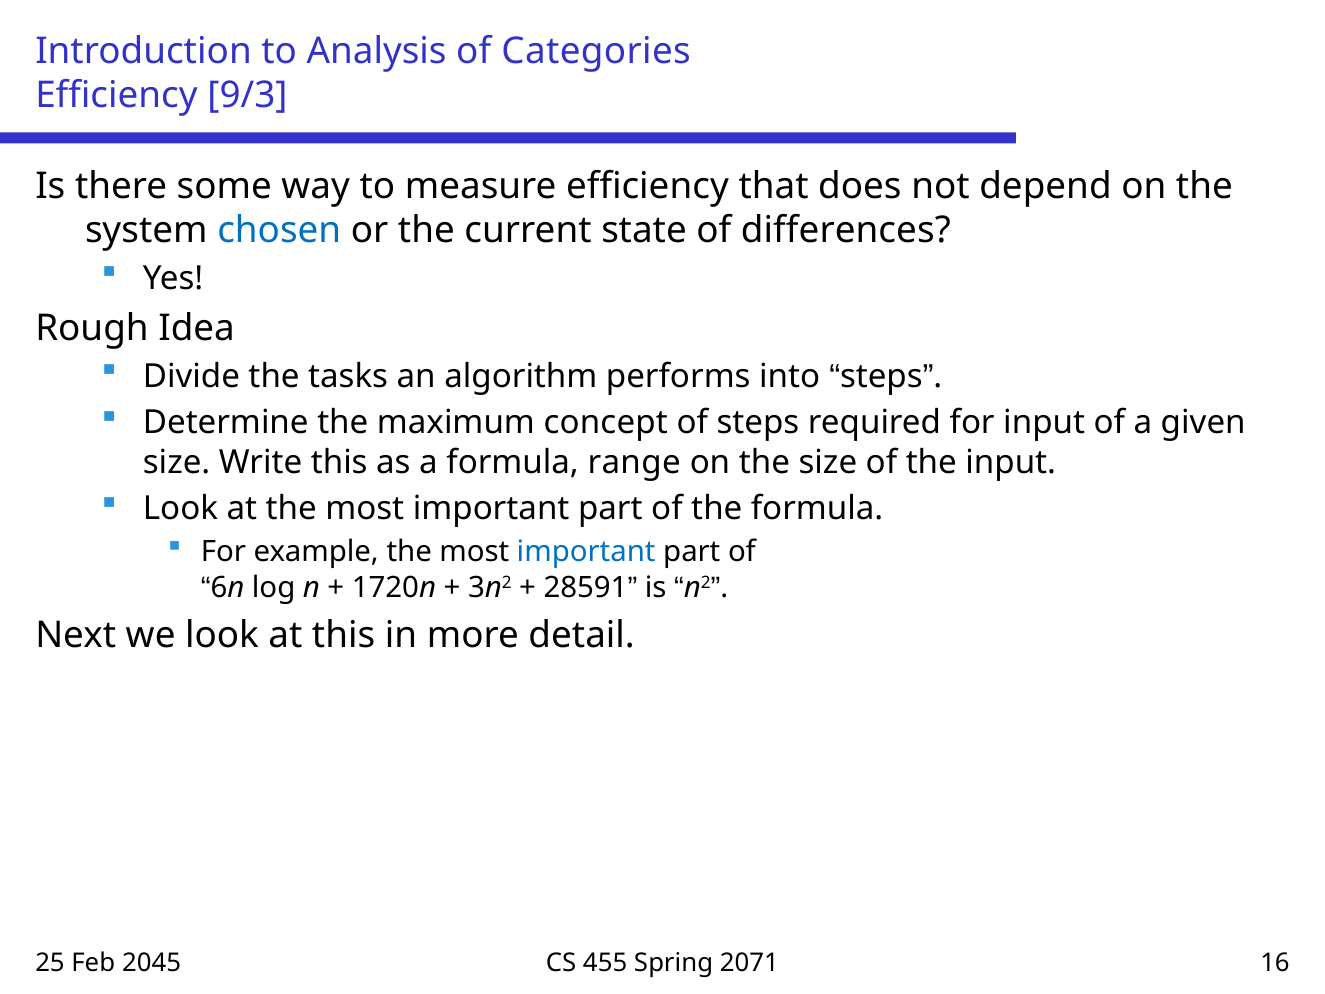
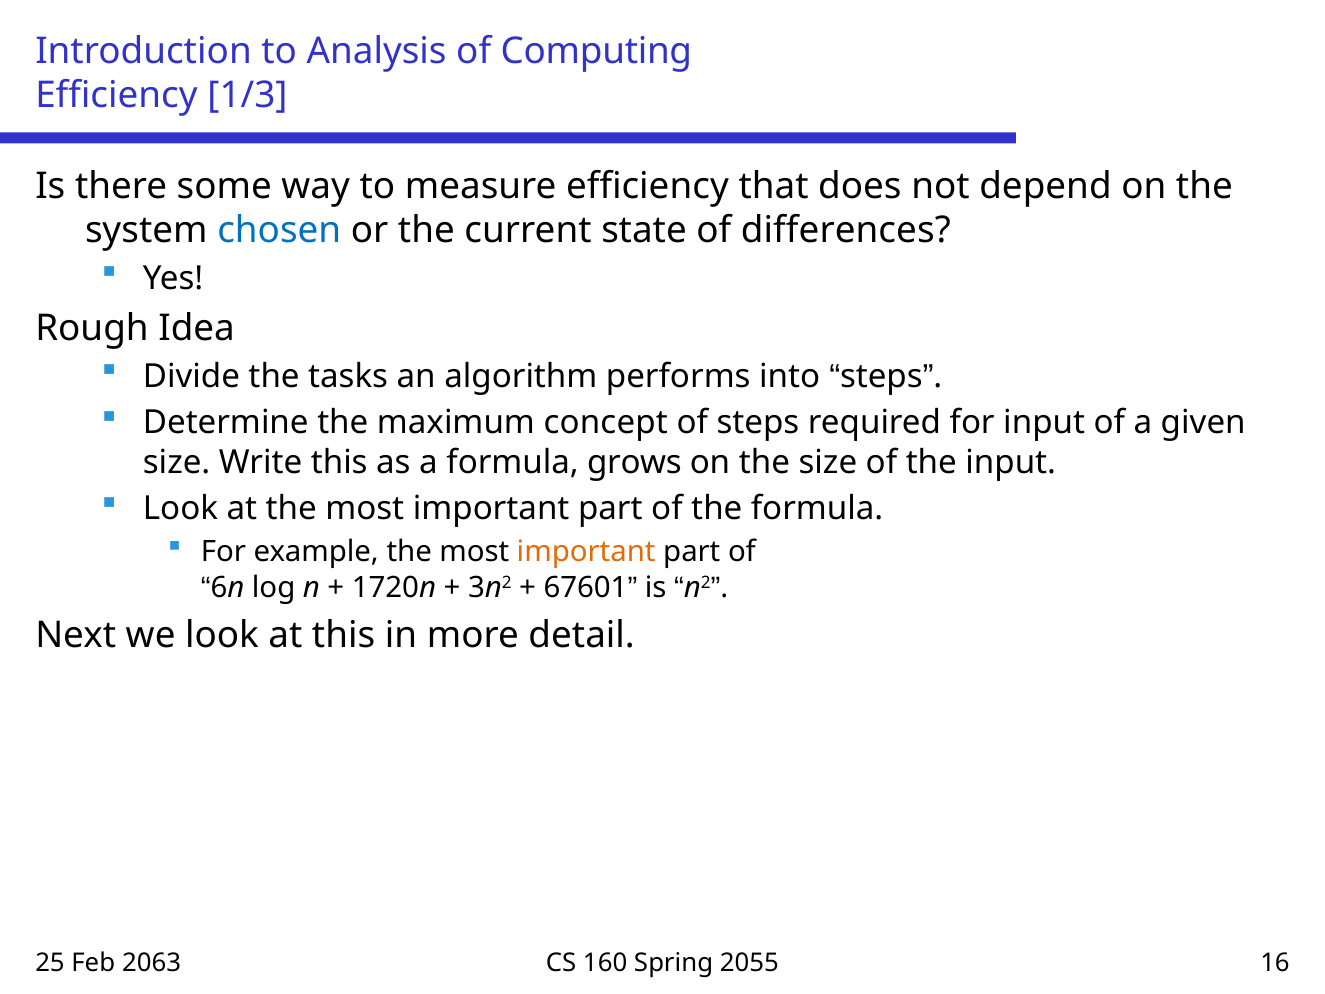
Categories: Categories -> Computing
9/3: 9/3 -> 1/3
range: range -> grows
important at (586, 552) colour: blue -> orange
28591: 28591 -> 67601
2045: 2045 -> 2063
455: 455 -> 160
2071: 2071 -> 2055
